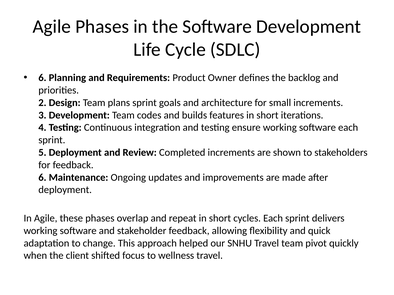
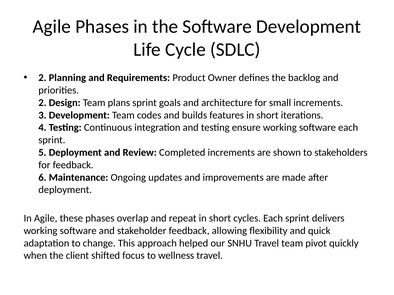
6 at (42, 78): 6 -> 2
